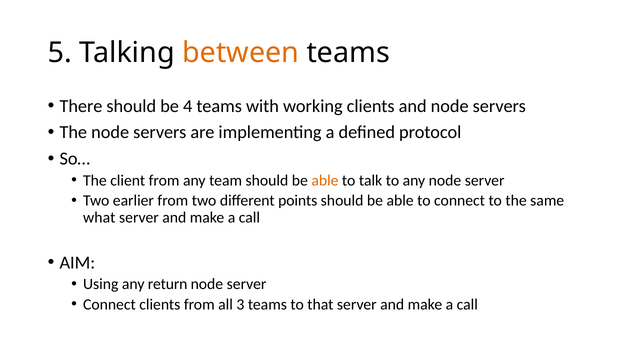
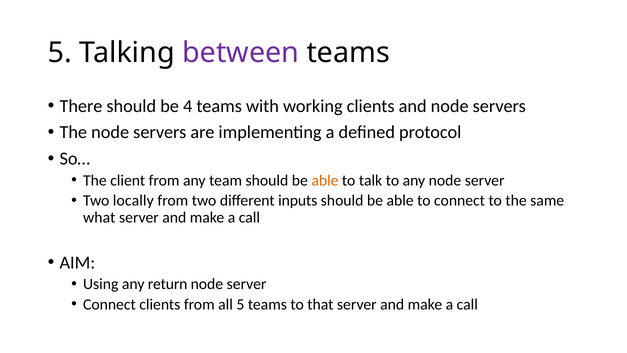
between colour: orange -> purple
earlier: earlier -> locally
points: points -> inputs
all 3: 3 -> 5
